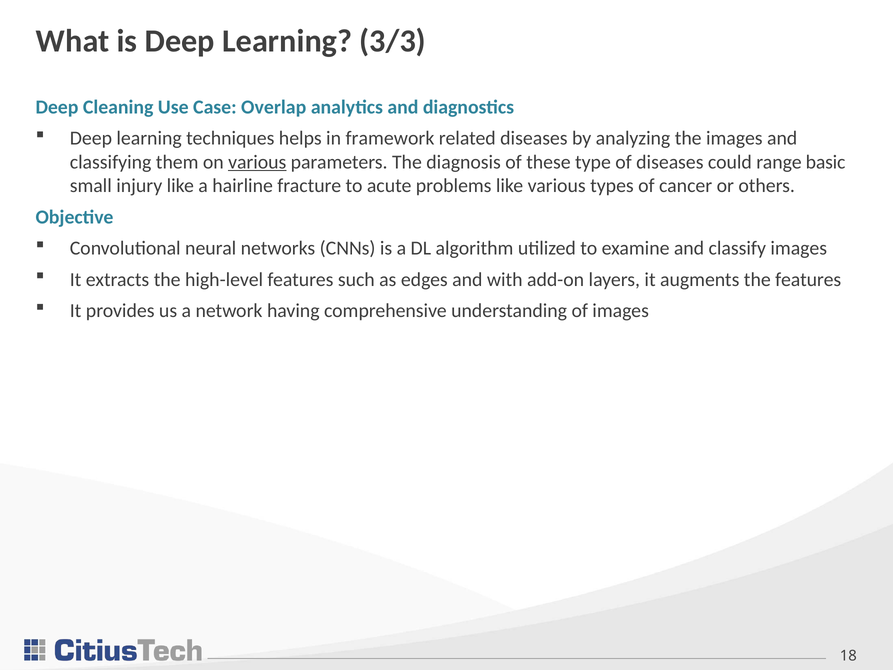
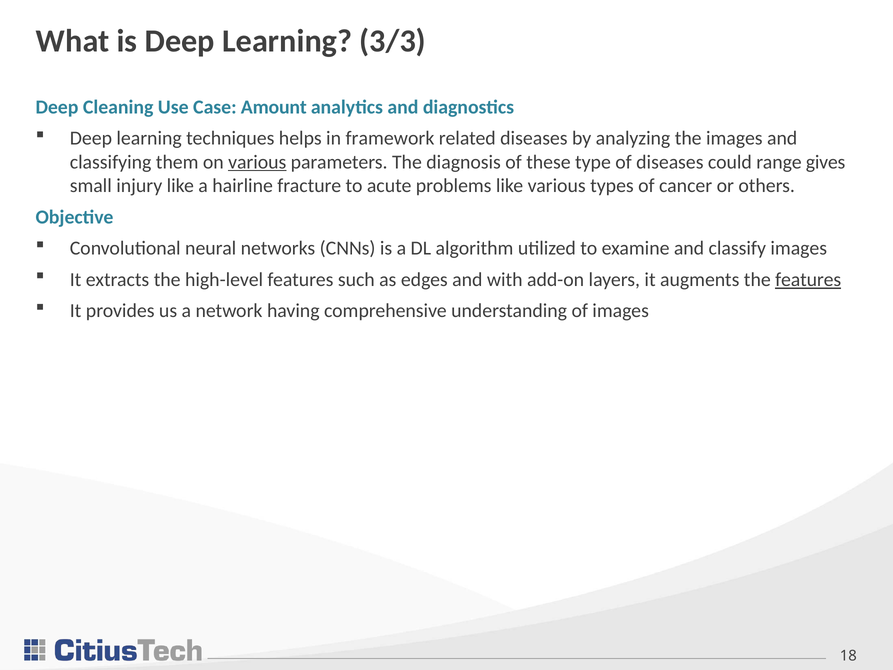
Overlap: Overlap -> Amount
basic: basic -> gives
features at (808, 280) underline: none -> present
